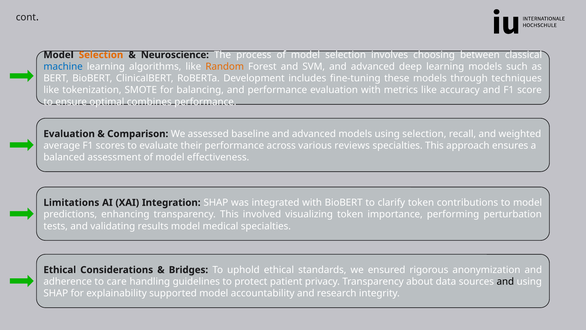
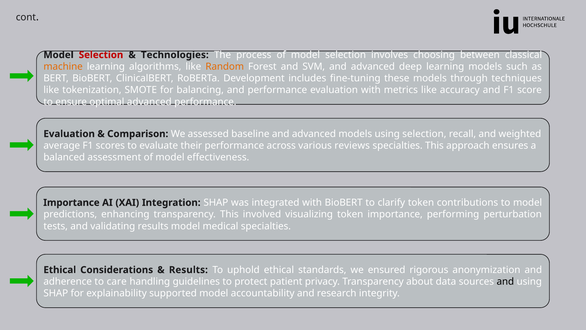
Selection at (101, 55) colour: orange -> red
Neuroscience: Neuroscience -> Technologies
machine colour: blue -> orange
optimal combines: combines -> advanced
Limitations at (71, 202): Limitations -> Importance
Bridges at (188, 270): Bridges -> Results
